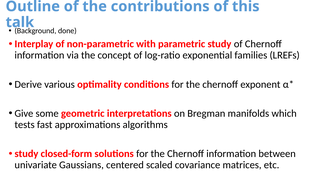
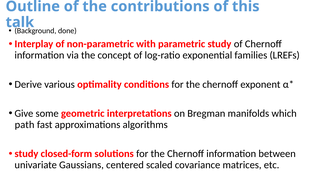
tests: tests -> path
